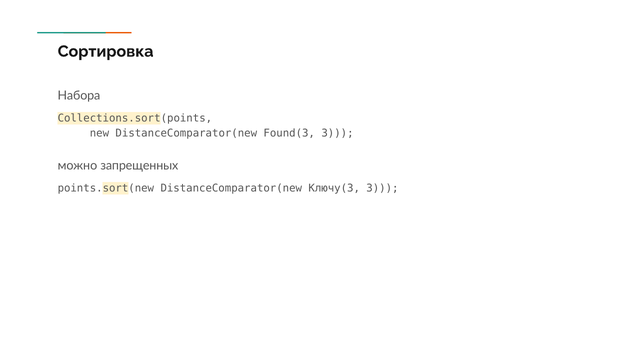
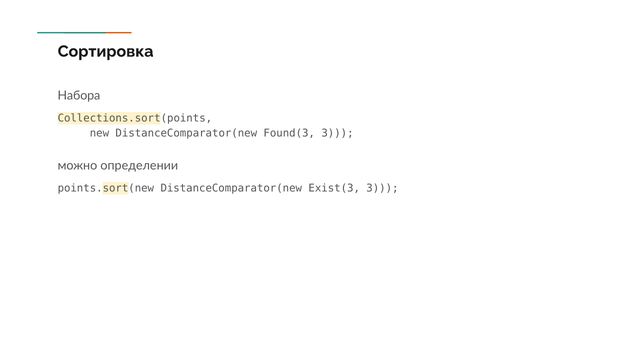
запрещенных: запрещенных -> определении
Ключу(3: Ключу(3 -> Exist(3
